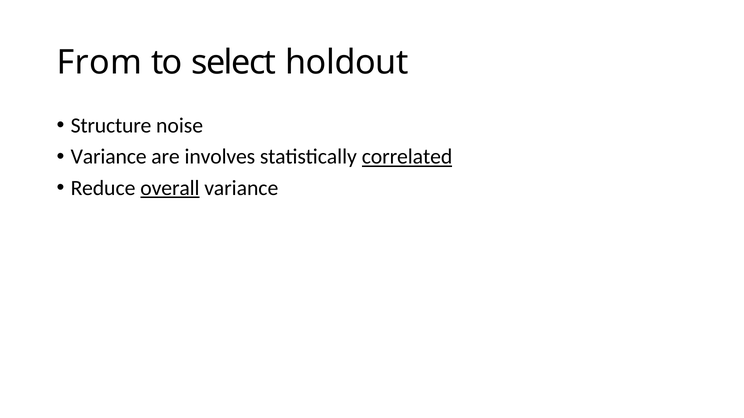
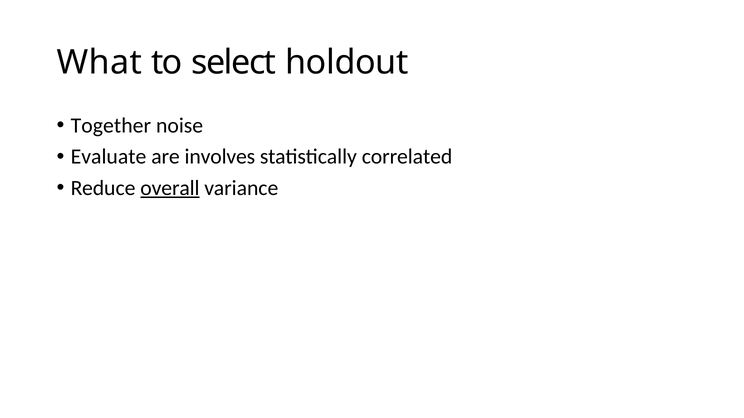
From: From -> What
Structure: Structure -> Together
Variance at (109, 157): Variance -> Evaluate
correlated underline: present -> none
